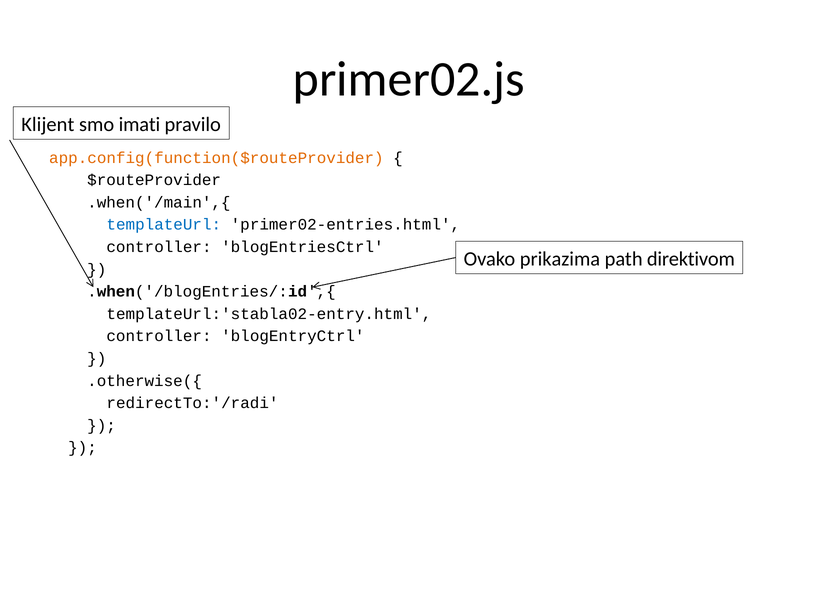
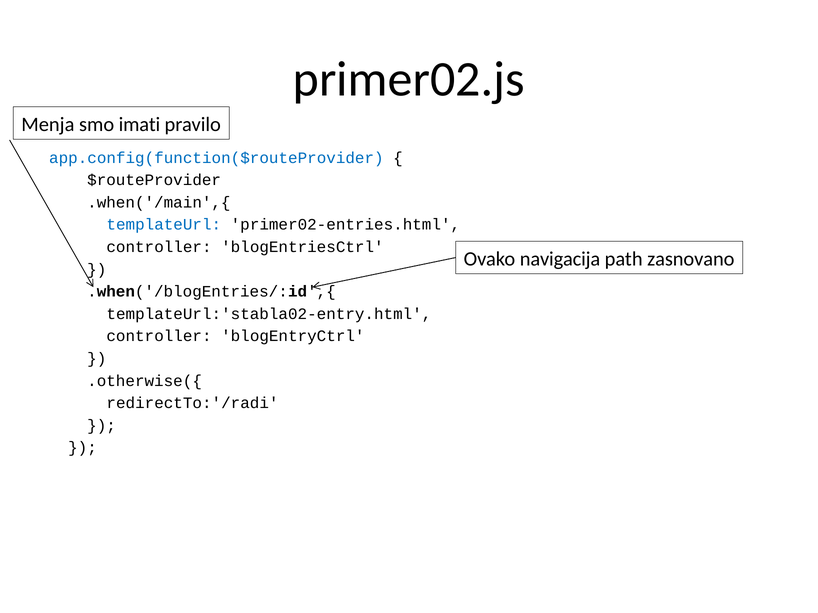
Klijent: Klijent -> Menja
app.config(function($routeProvider colour: orange -> blue
prikazima: prikazima -> navigacija
direktivom: direktivom -> zasnovano
